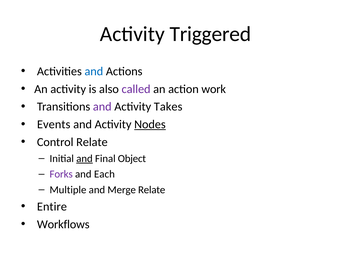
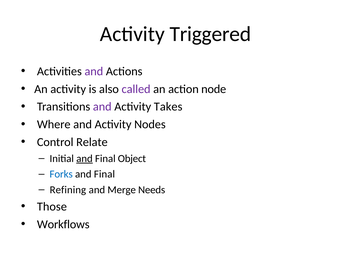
and at (94, 71) colour: blue -> purple
work: work -> node
Events: Events -> Where
Nodes underline: present -> none
Forks colour: purple -> blue
Each at (104, 174): Each -> Final
Multiple: Multiple -> Refining
Merge Relate: Relate -> Needs
Entire: Entire -> Those
